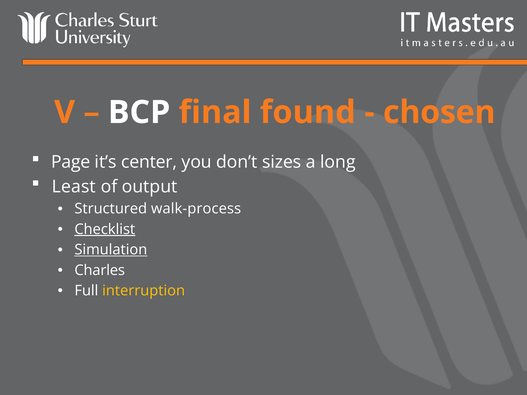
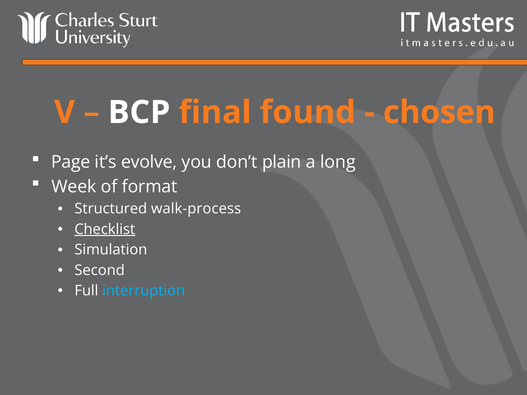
center: center -> evolve
sizes: sizes -> plain
Least: Least -> Week
output: output -> format
Simulation underline: present -> none
Charles: Charles -> Second
interruption colour: yellow -> light blue
